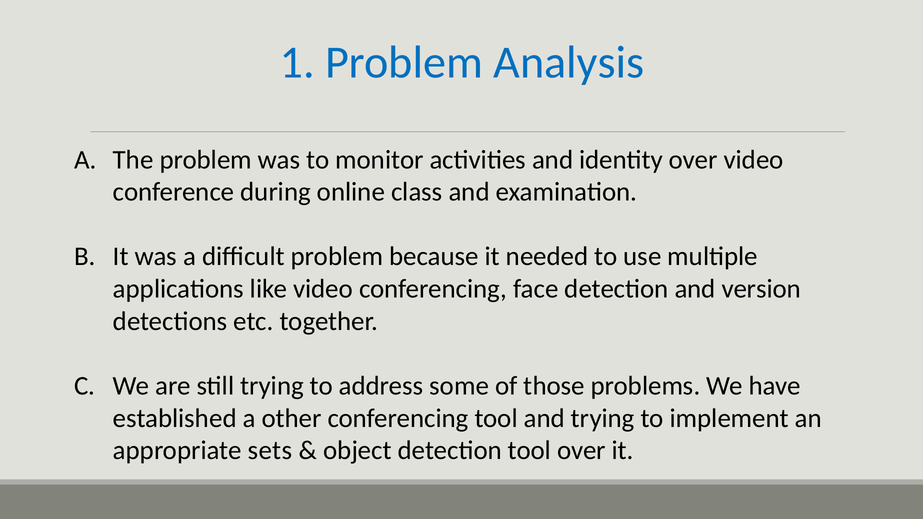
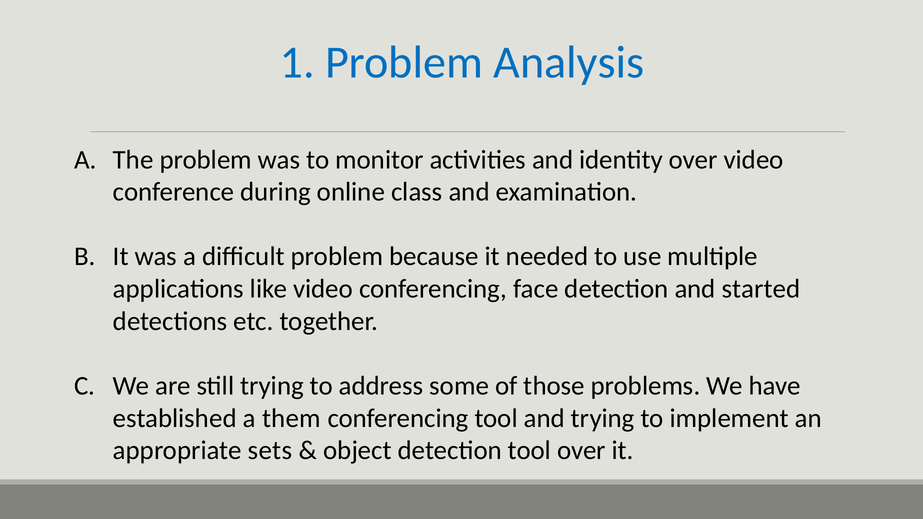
version: version -> started
other: other -> them
